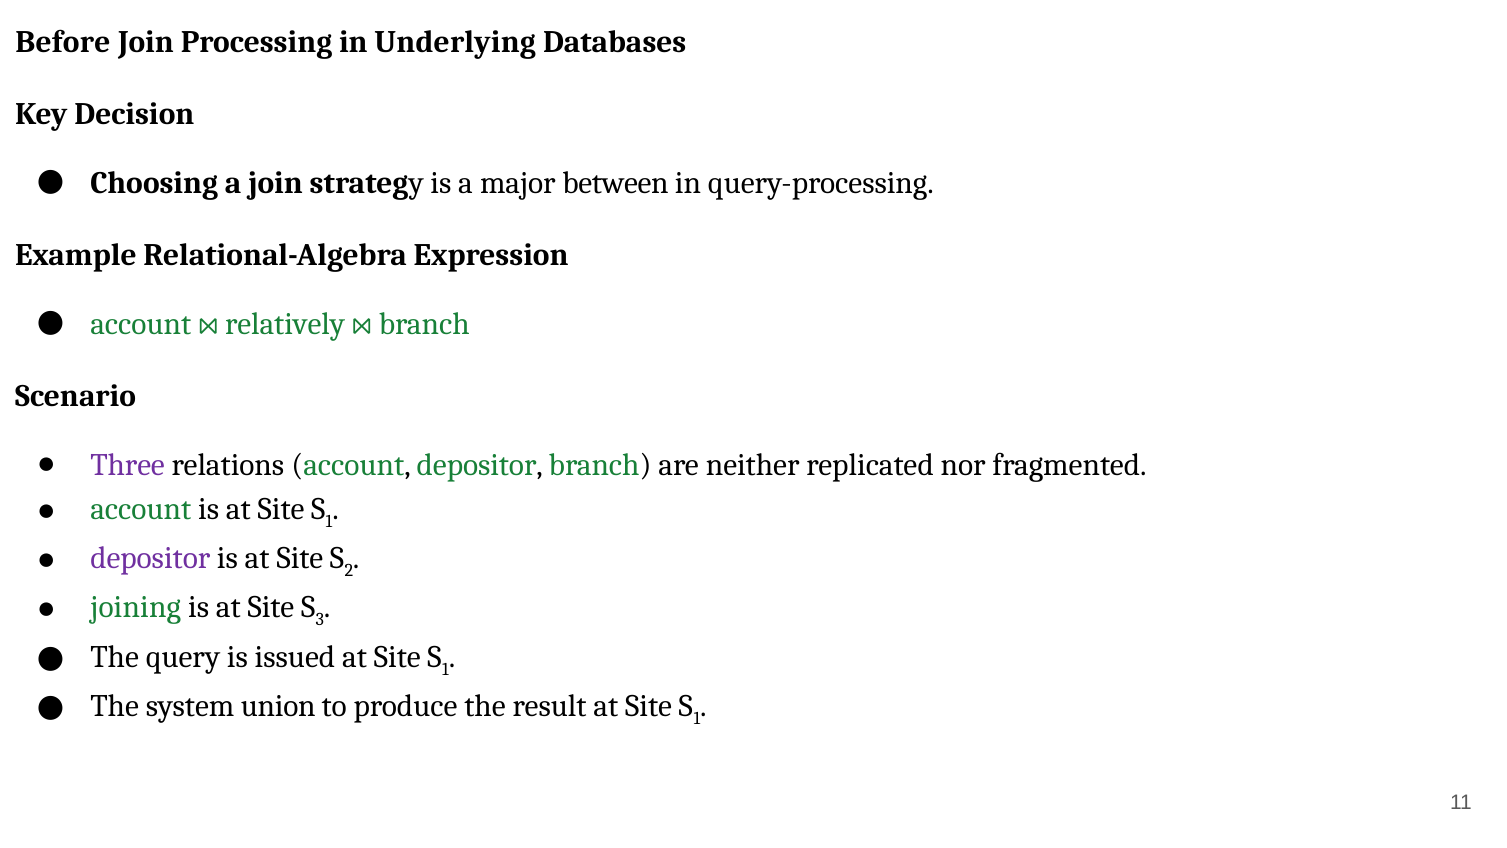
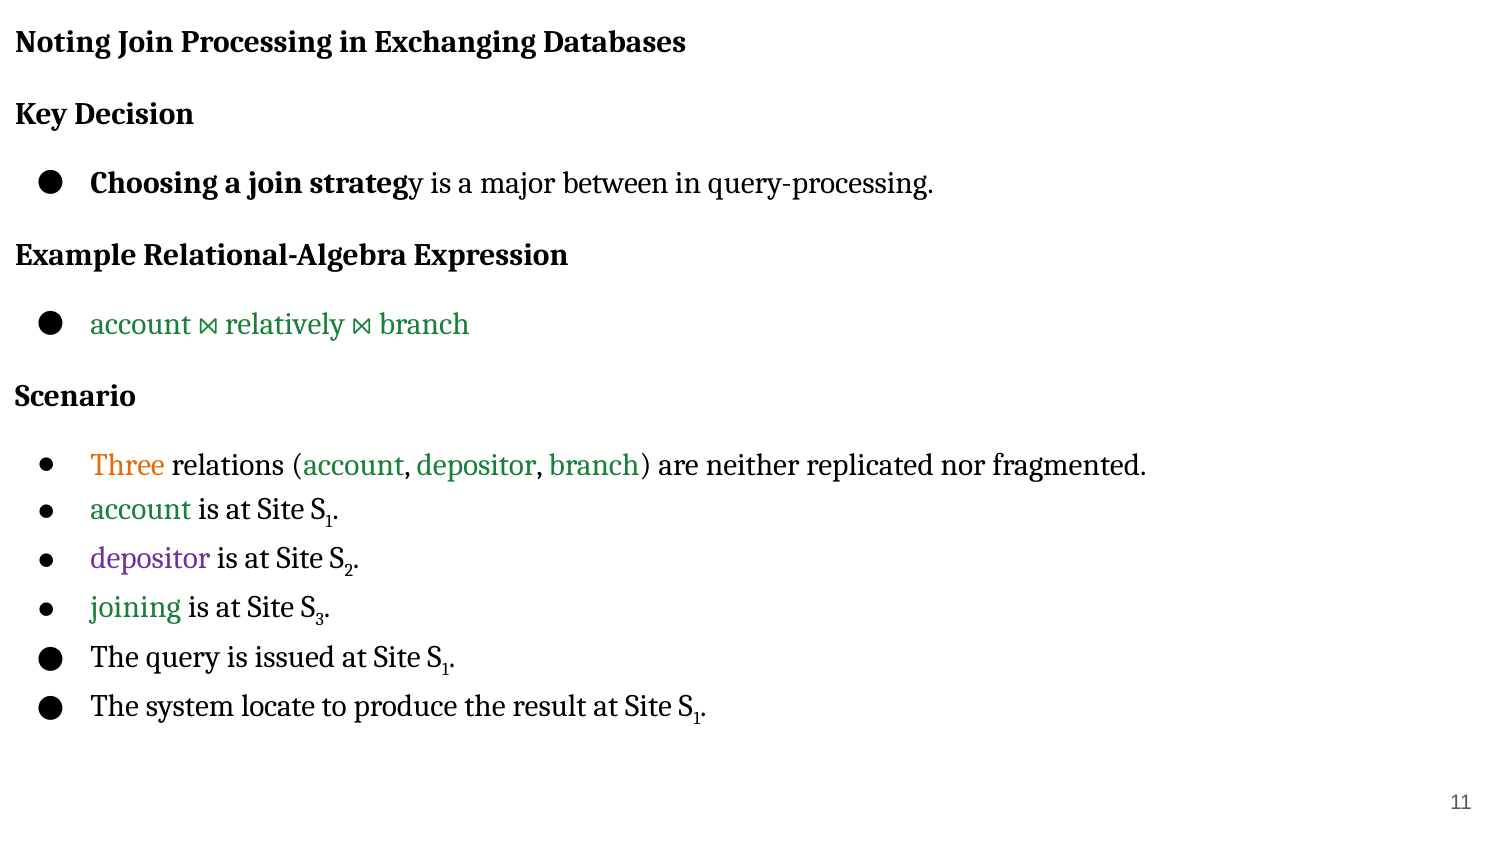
Before: Before -> Noting
Underlying: Underlying -> Exchanging
Three colour: purple -> orange
union: union -> locate
